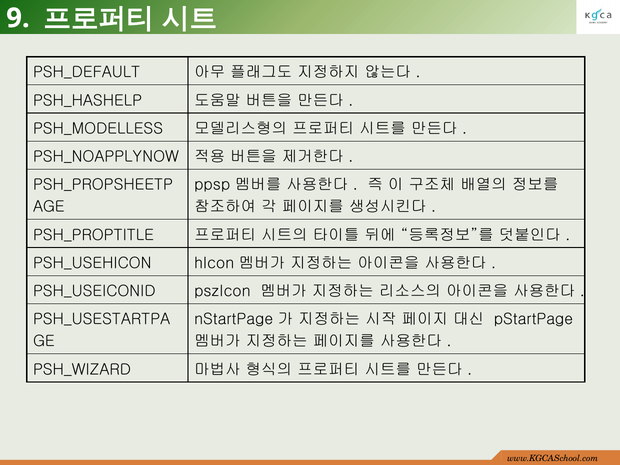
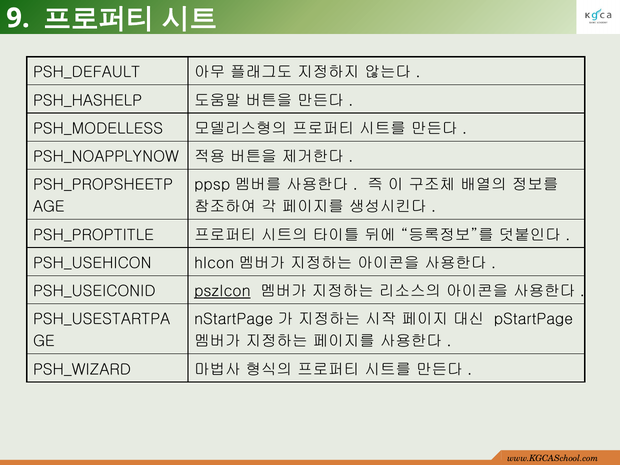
pszIcon underline: none -> present
